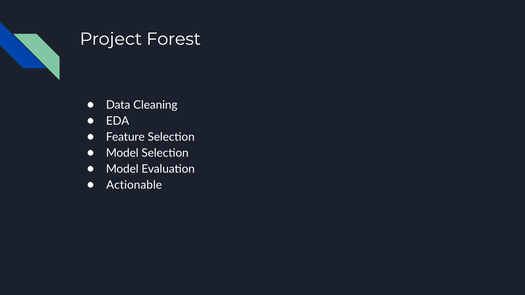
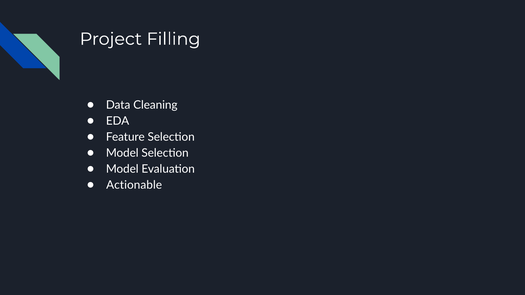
Forest: Forest -> Filling
